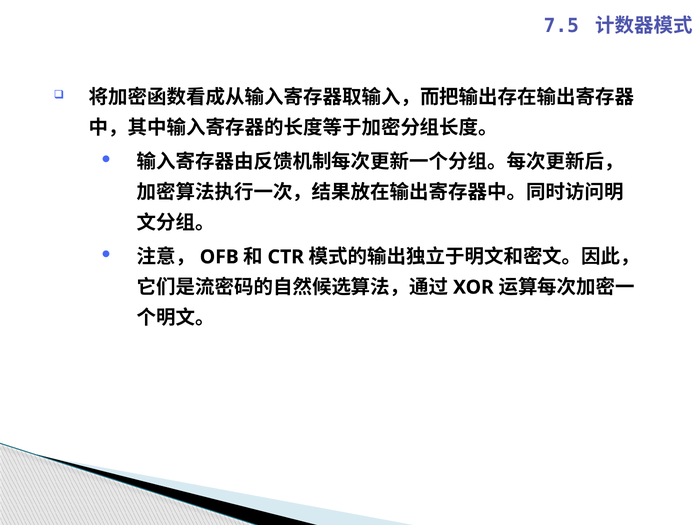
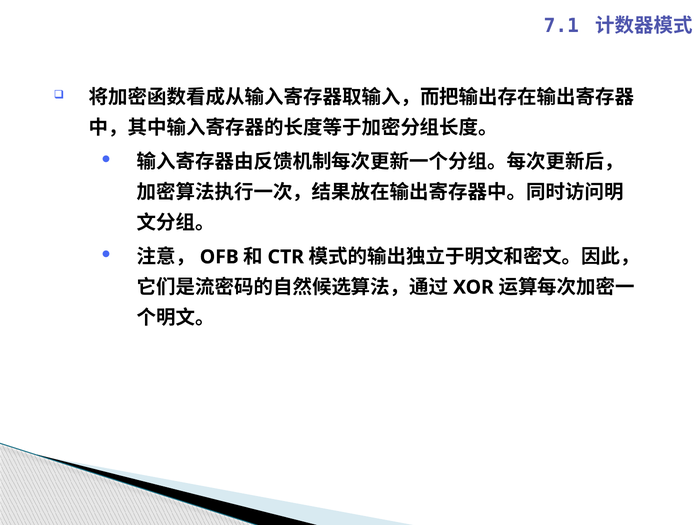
7.5: 7.5 -> 7.1
